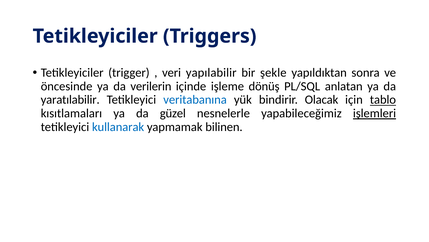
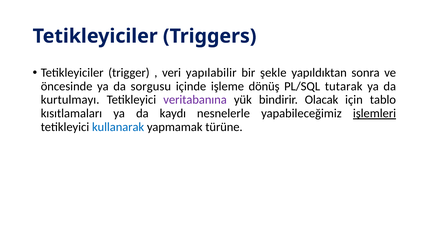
verilerin: verilerin -> sorgusu
anlatan: anlatan -> tutarak
yaratılabilir: yaratılabilir -> kurtulmayı
veritabanına colour: blue -> purple
tablo underline: present -> none
güzel: güzel -> kaydı
bilinen: bilinen -> türüne
